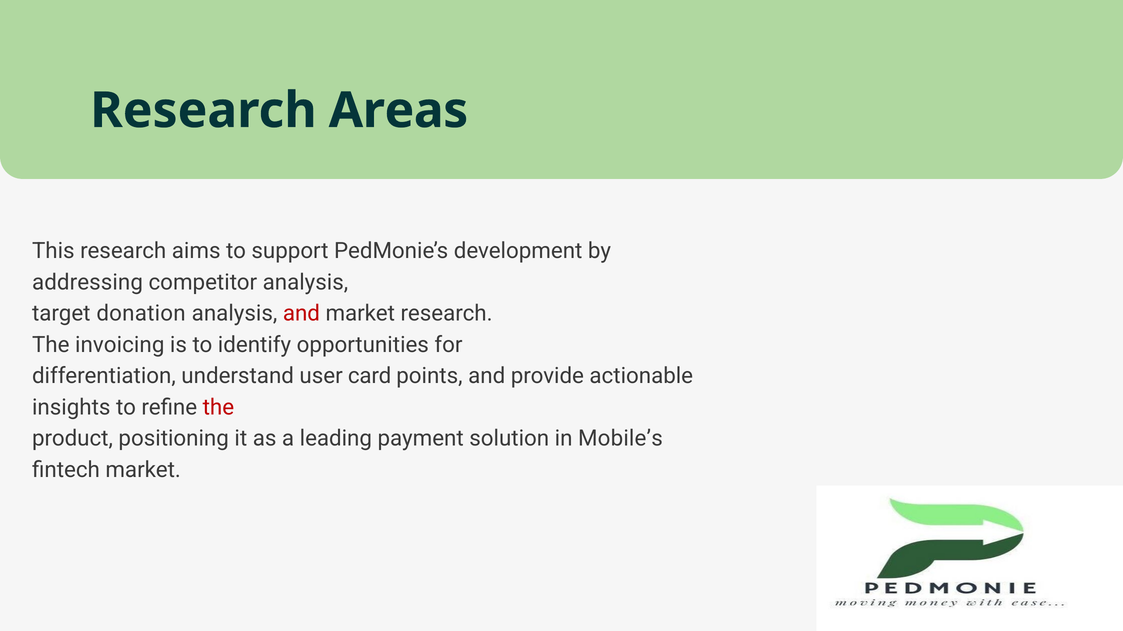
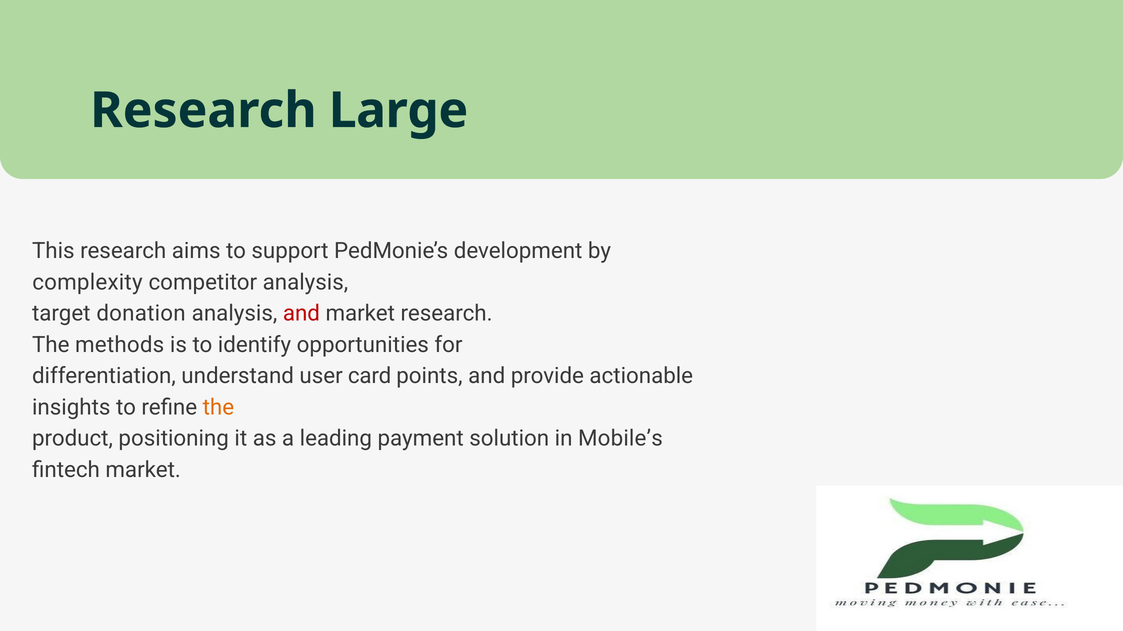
Areas: Areas -> Large
addressing: addressing -> complexity
invoicing: invoicing -> methods
the at (218, 408) colour: red -> orange
